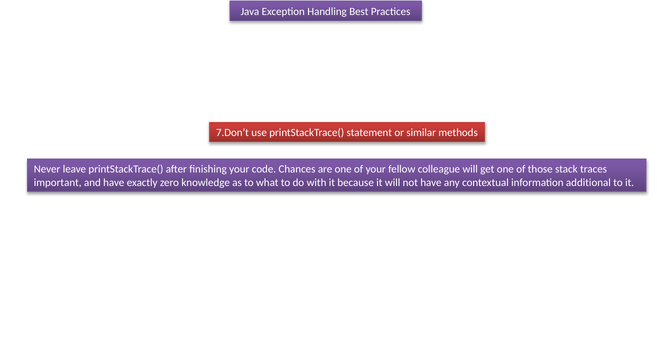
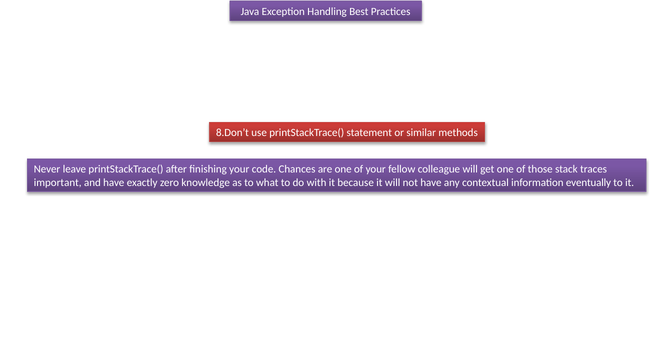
7.Don’t: 7.Don’t -> 8.Don’t
additional: additional -> eventually
